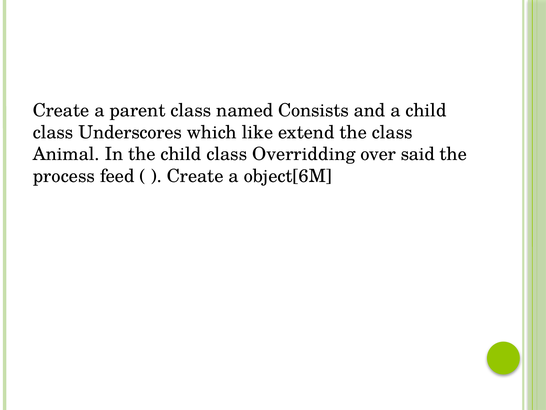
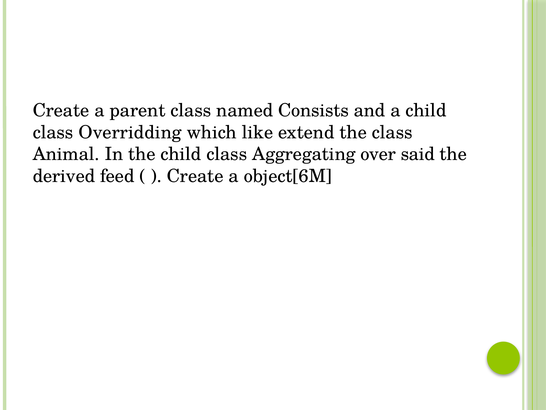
Underscores: Underscores -> Overridding
Overridding: Overridding -> Aggregating
process: process -> derived
